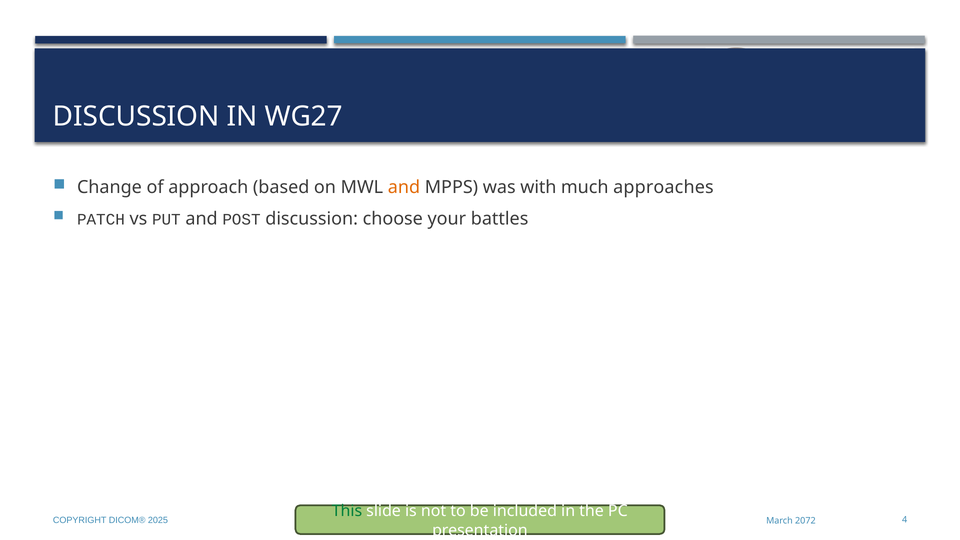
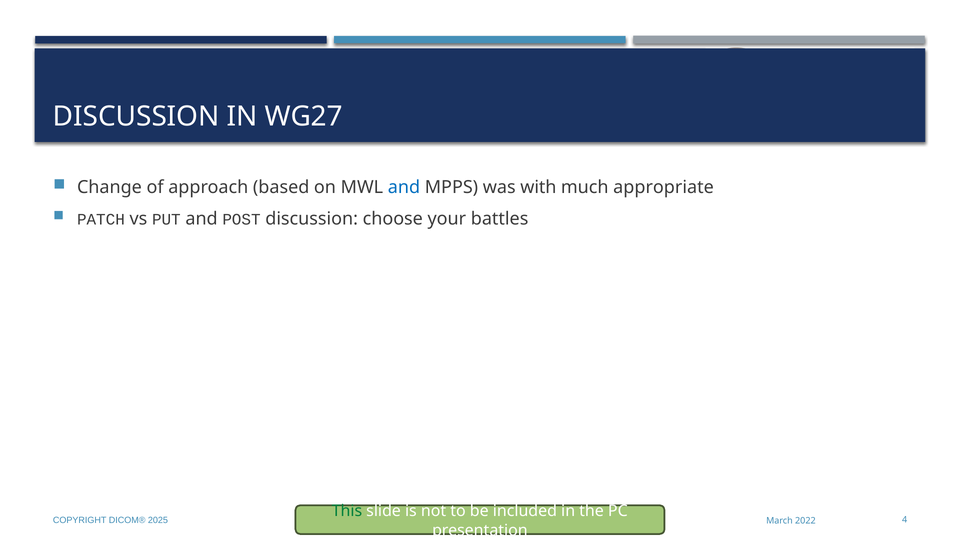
and at (404, 187) colour: orange -> blue
approaches: approaches -> appropriate
2072: 2072 -> 2022
